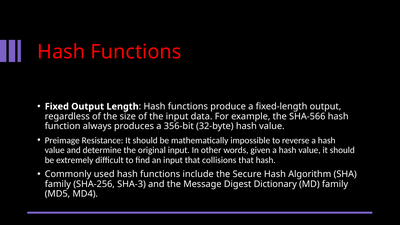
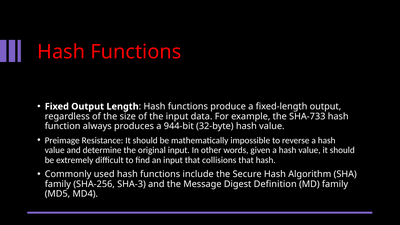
SHA-566: SHA-566 -> SHA-733
356-bit: 356-bit -> 944-bit
Dictionary: Dictionary -> Definition
